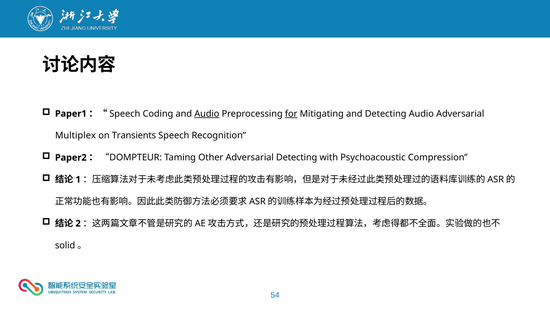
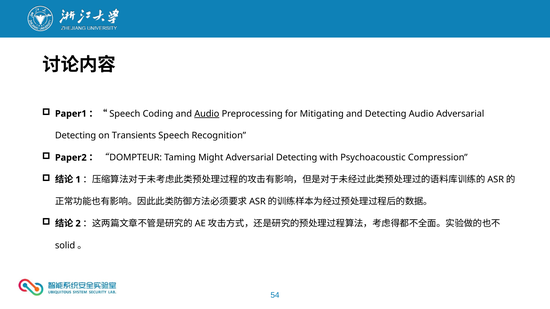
for underline: present -> none
Multiplex at (75, 136): Multiplex -> Detecting
Other: Other -> Might
